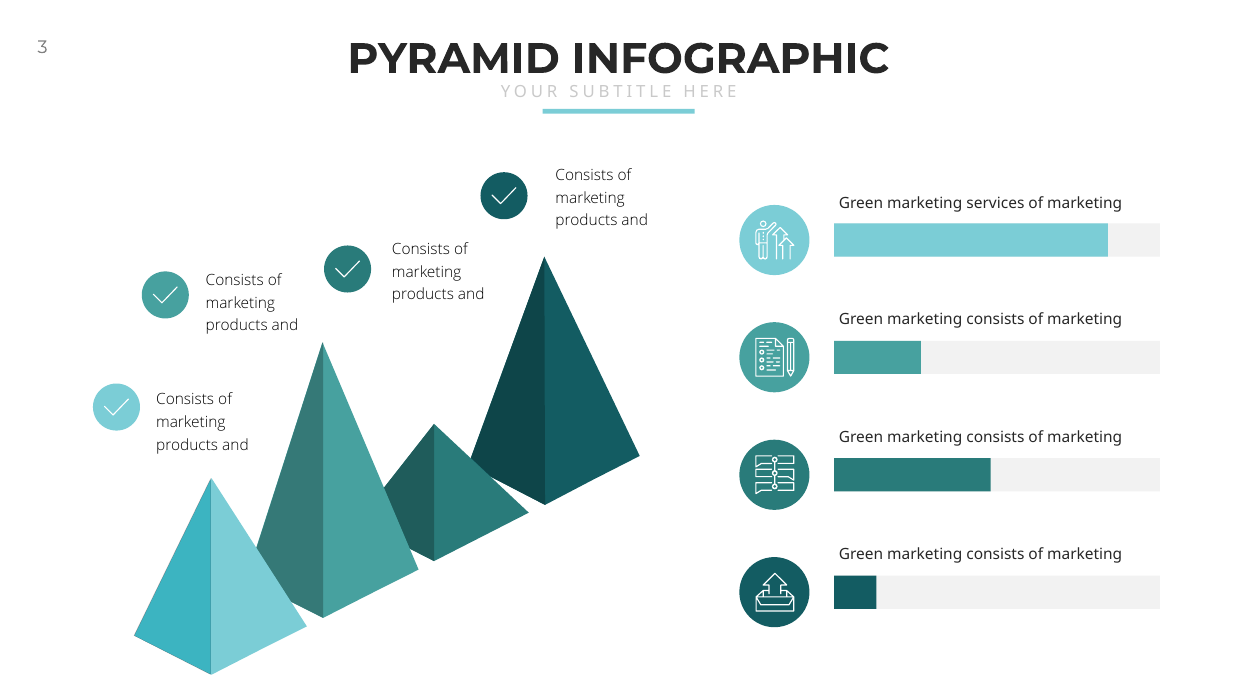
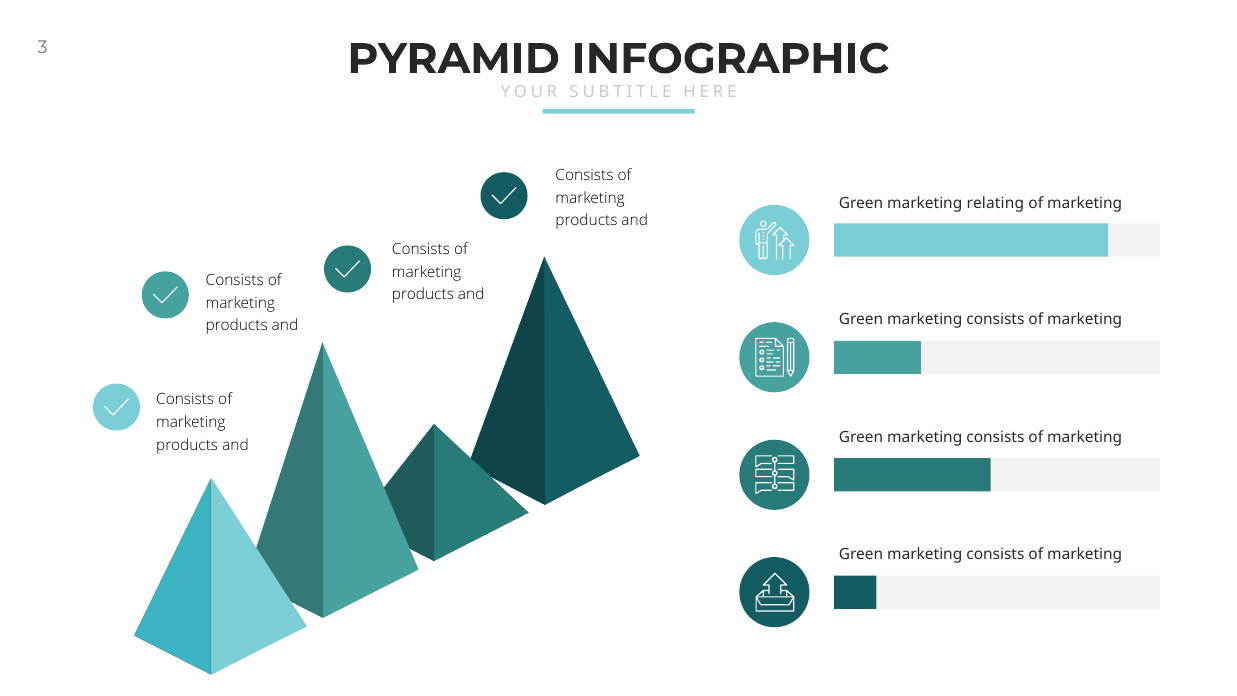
services: services -> relating
